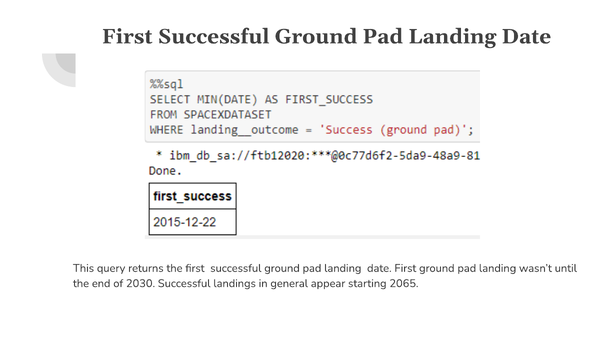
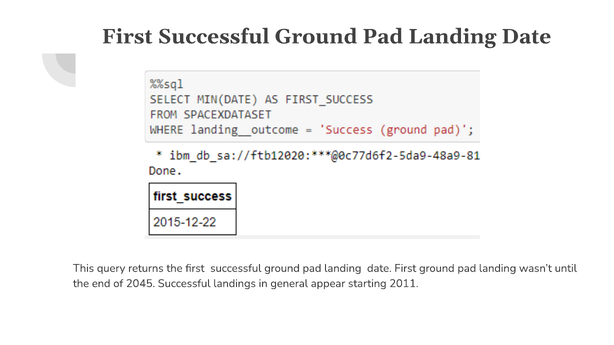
2030: 2030 -> 2045
2065: 2065 -> 2011
